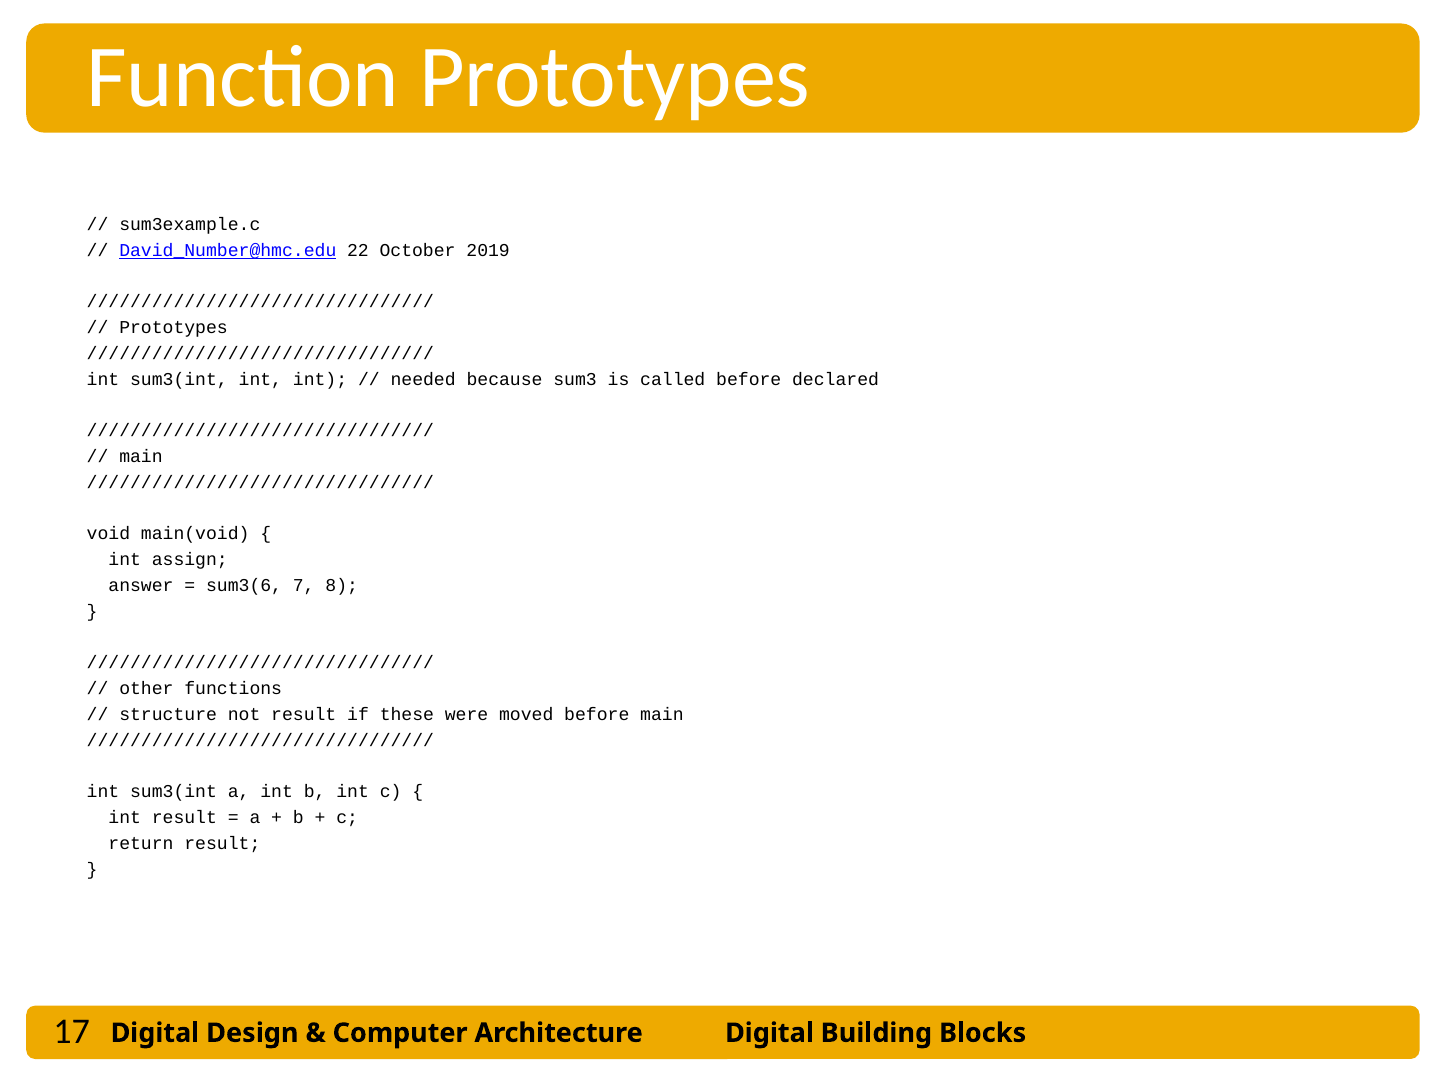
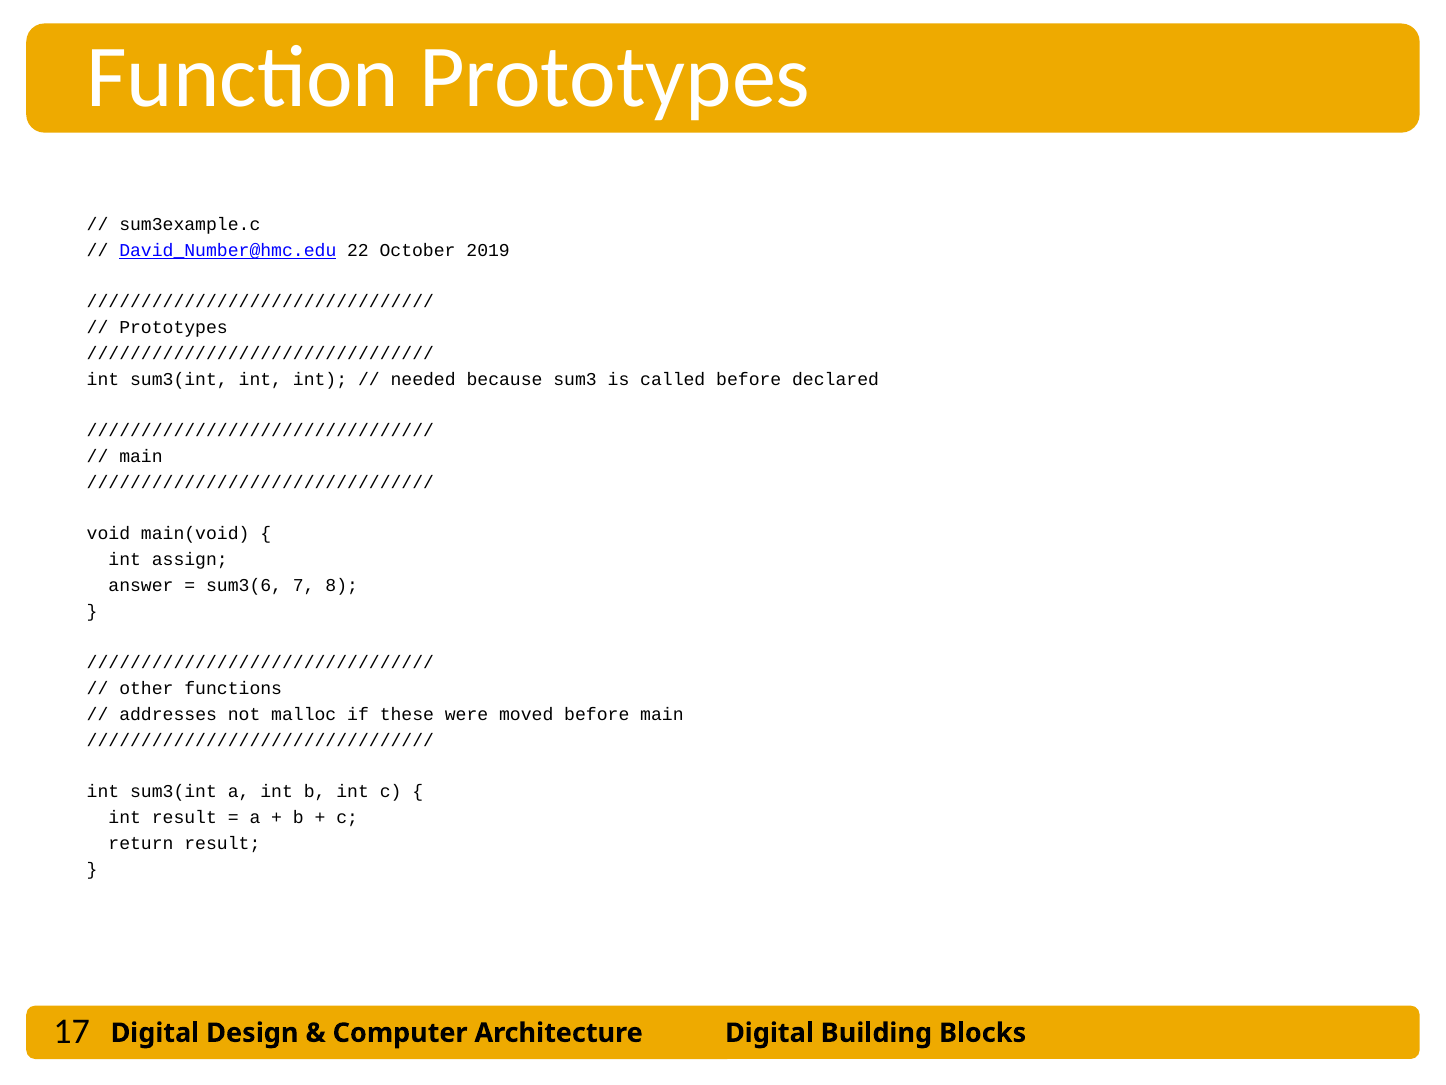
structure: structure -> addresses
not result: result -> malloc
